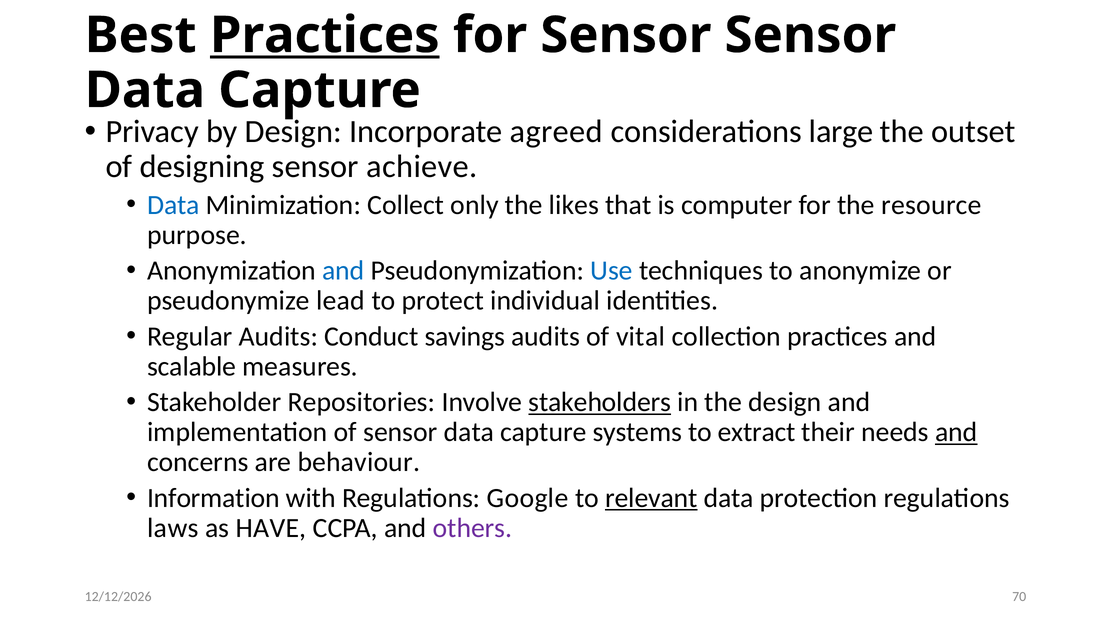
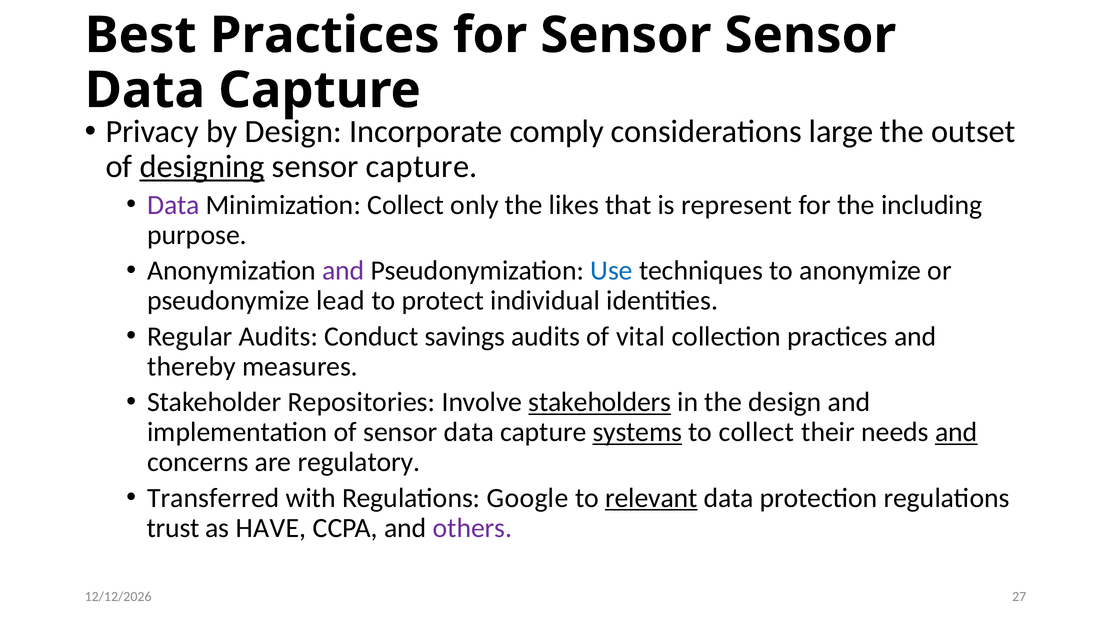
Practices at (325, 35) underline: present -> none
agreed: agreed -> comply
designing underline: none -> present
sensor achieve: achieve -> capture
Data at (173, 205) colour: blue -> purple
computer: computer -> represent
resource: resource -> including
and at (343, 271) colour: blue -> purple
scalable: scalable -> thereby
systems underline: none -> present
to extract: extract -> collect
behaviour: behaviour -> regulatory
Information: Information -> Transferred
laws: laws -> trust
70: 70 -> 27
